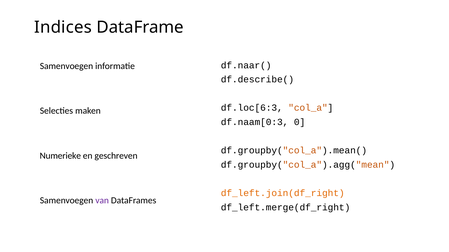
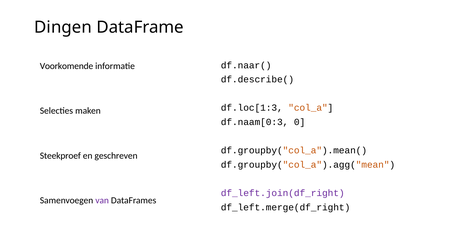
Indices: Indices -> Dingen
Samenvoegen at (66, 66): Samenvoegen -> Voorkomende
df.loc[6:3: df.loc[6:3 -> df.loc[1:3
Numerieke: Numerieke -> Steekproef
df_left.join(df_right colour: orange -> purple
